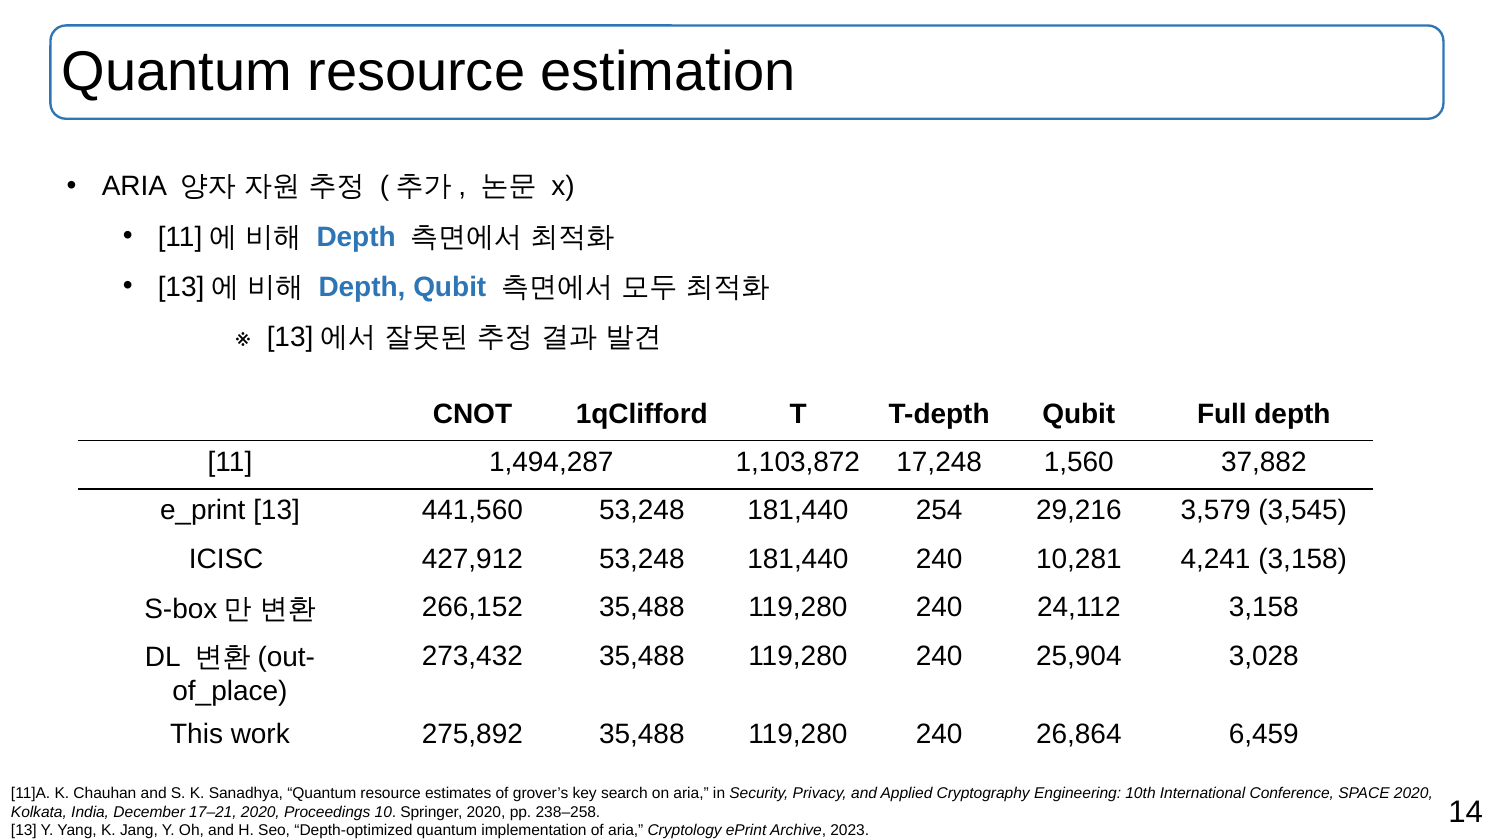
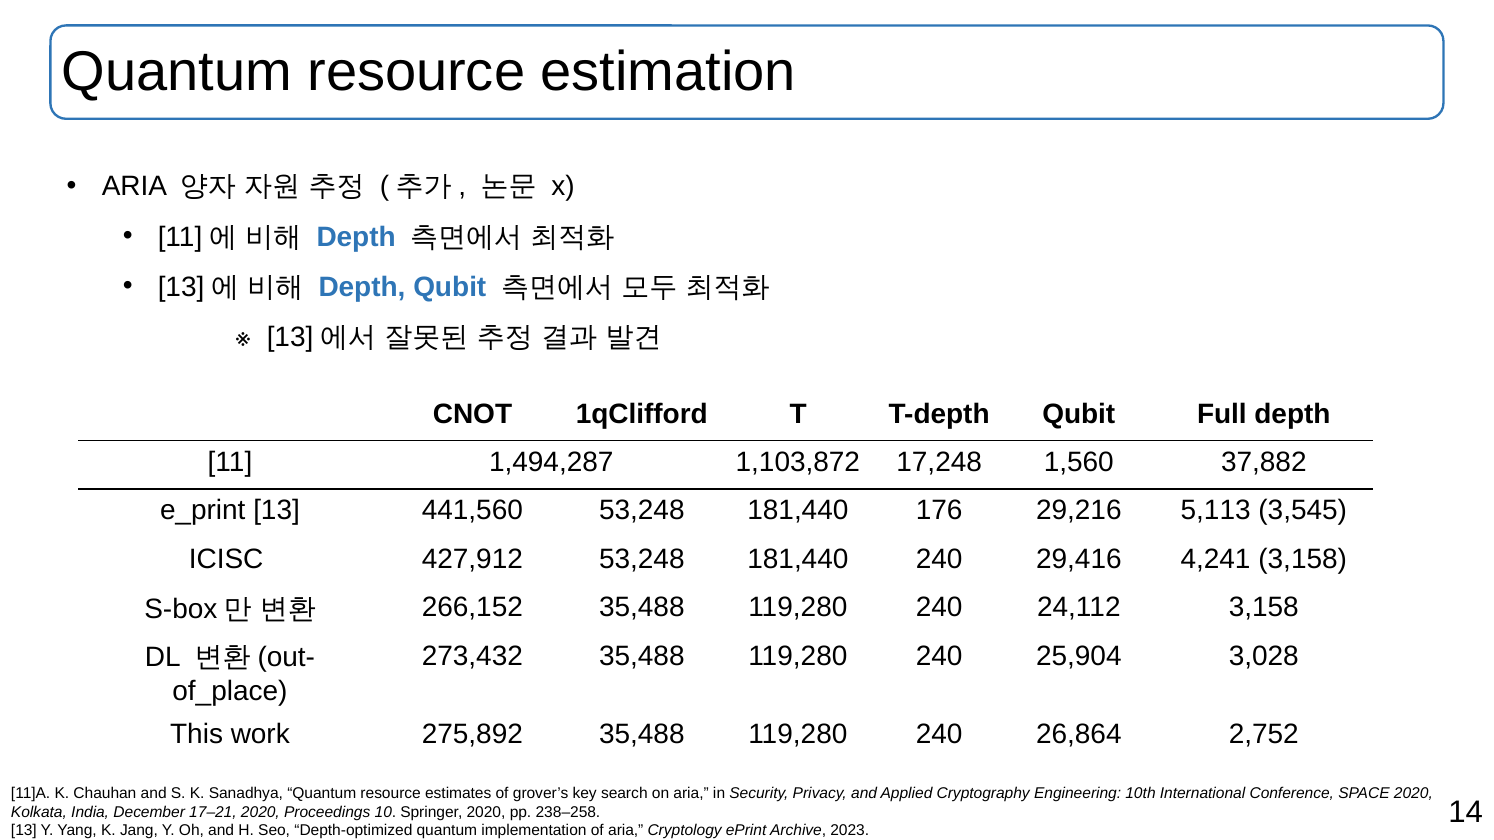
254: 254 -> 176
3,579: 3,579 -> 5,113
10,281: 10,281 -> 29,416
6,459: 6,459 -> 2,752
